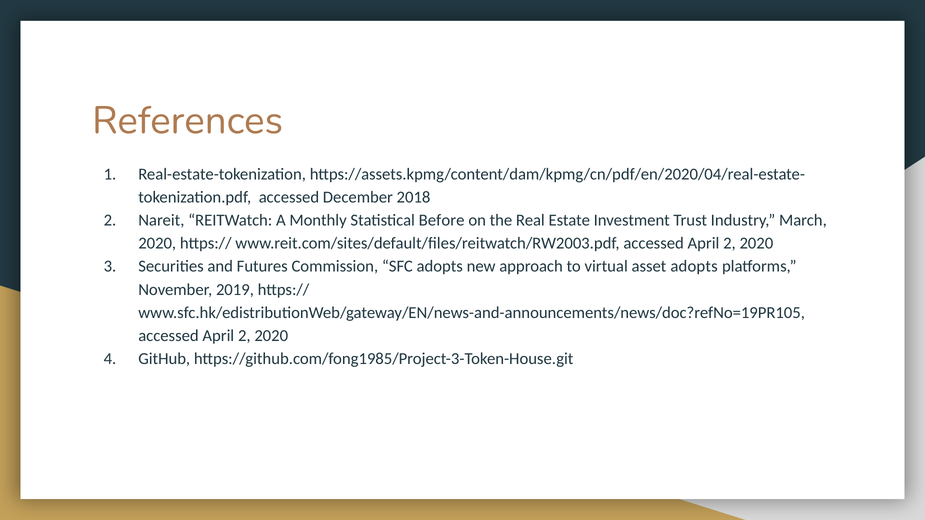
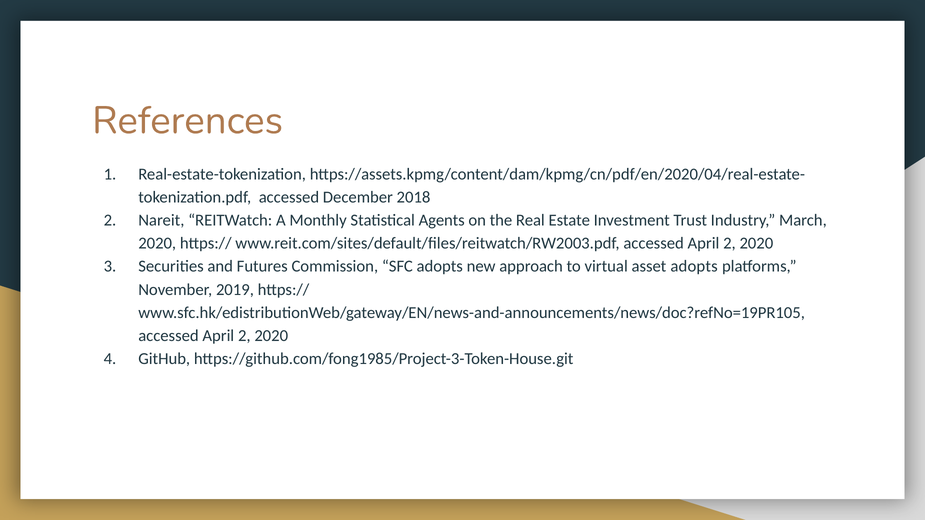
Before: Before -> Agents
